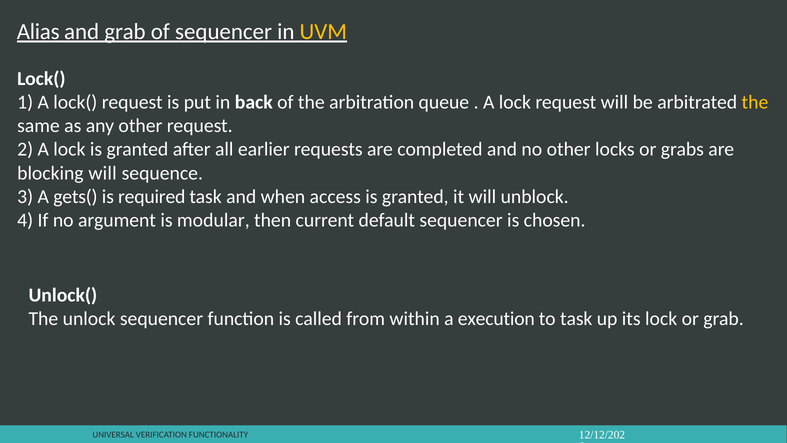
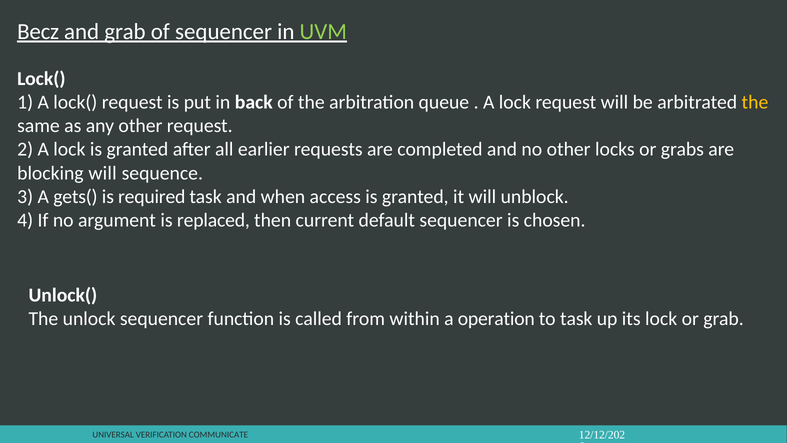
Alias: Alias -> Becz
UVM colour: yellow -> light green
modular: modular -> replaced
execution: execution -> operation
FUNCTIONALITY: FUNCTIONALITY -> COMMUNICATE
